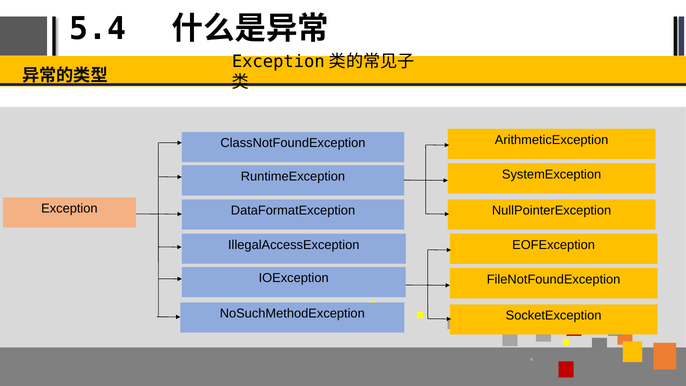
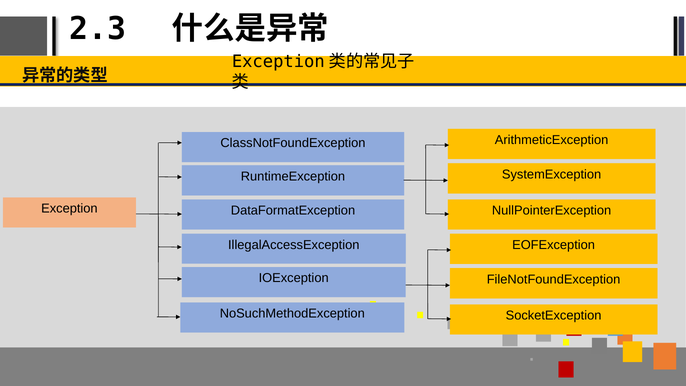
5.4: 5.4 -> 2.3
